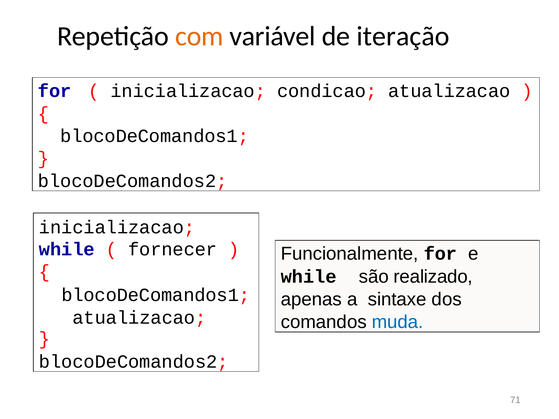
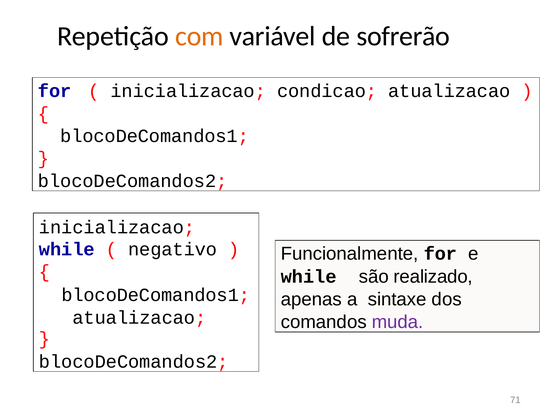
iteração: iteração -> sofrerão
fornecer: fornecer -> negativo
muda colour: blue -> purple
